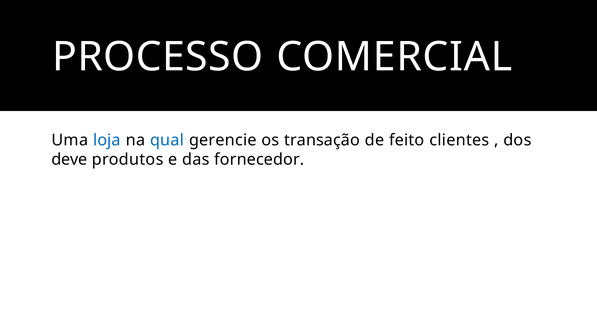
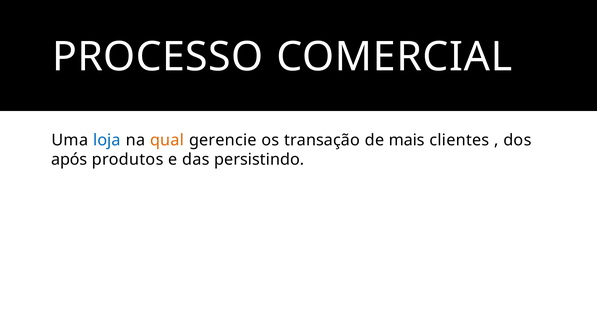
qual colour: blue -> orange
feito: feito -> mais
deve: deve -> após
fornecedor: fornecedor -> persistindo
